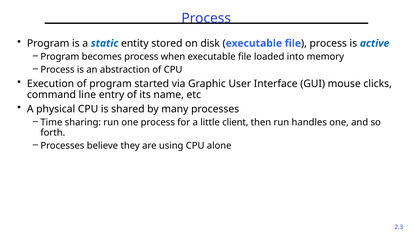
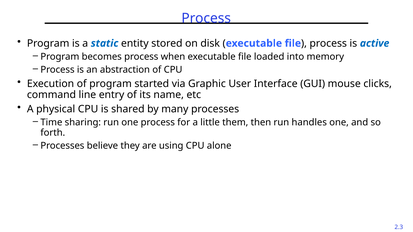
client: client -> them
